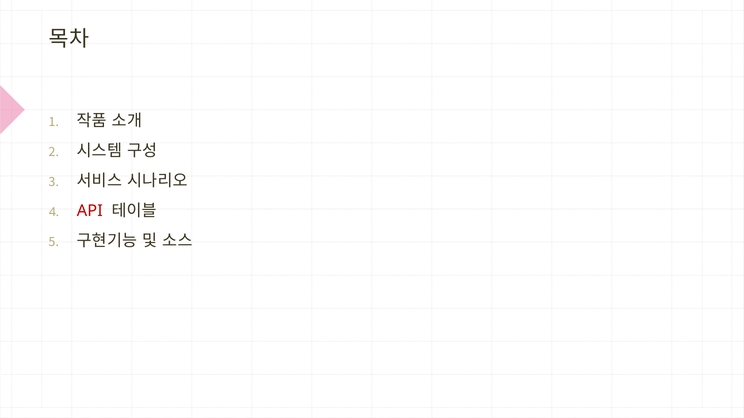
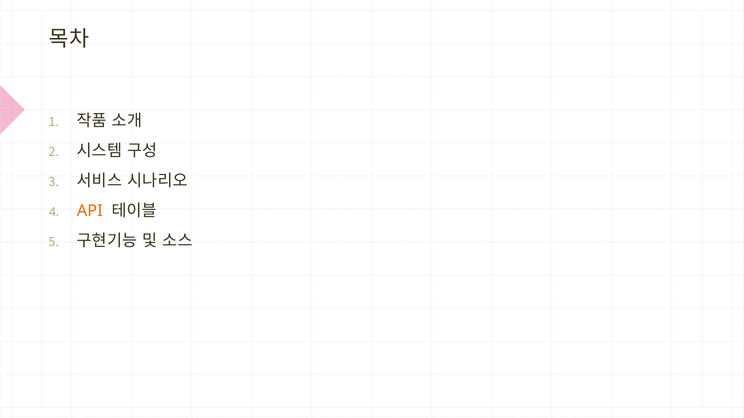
API colour: red -> orange
